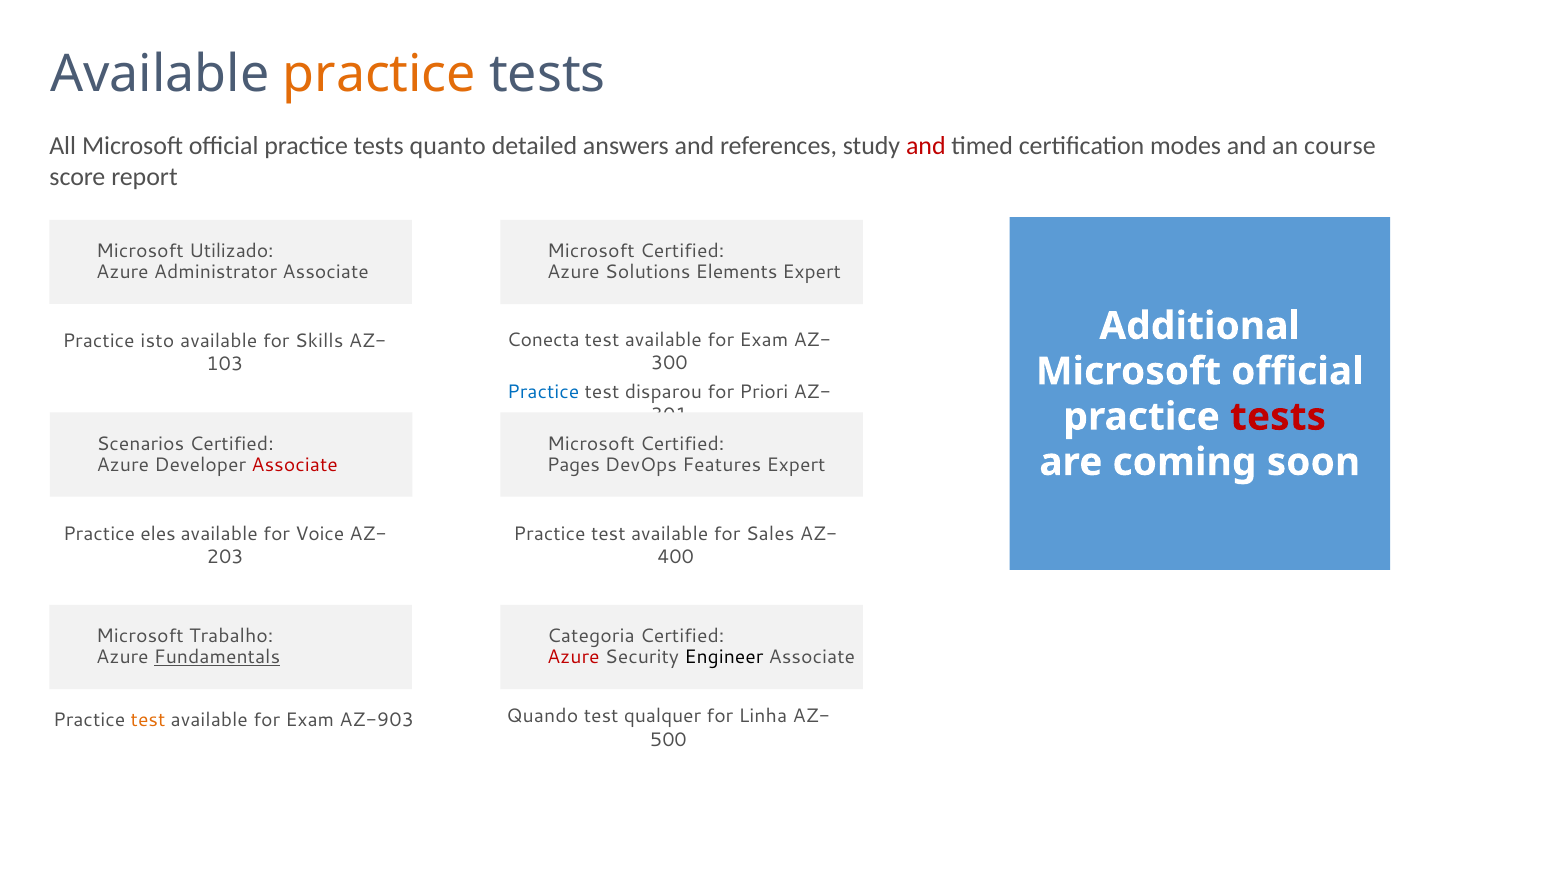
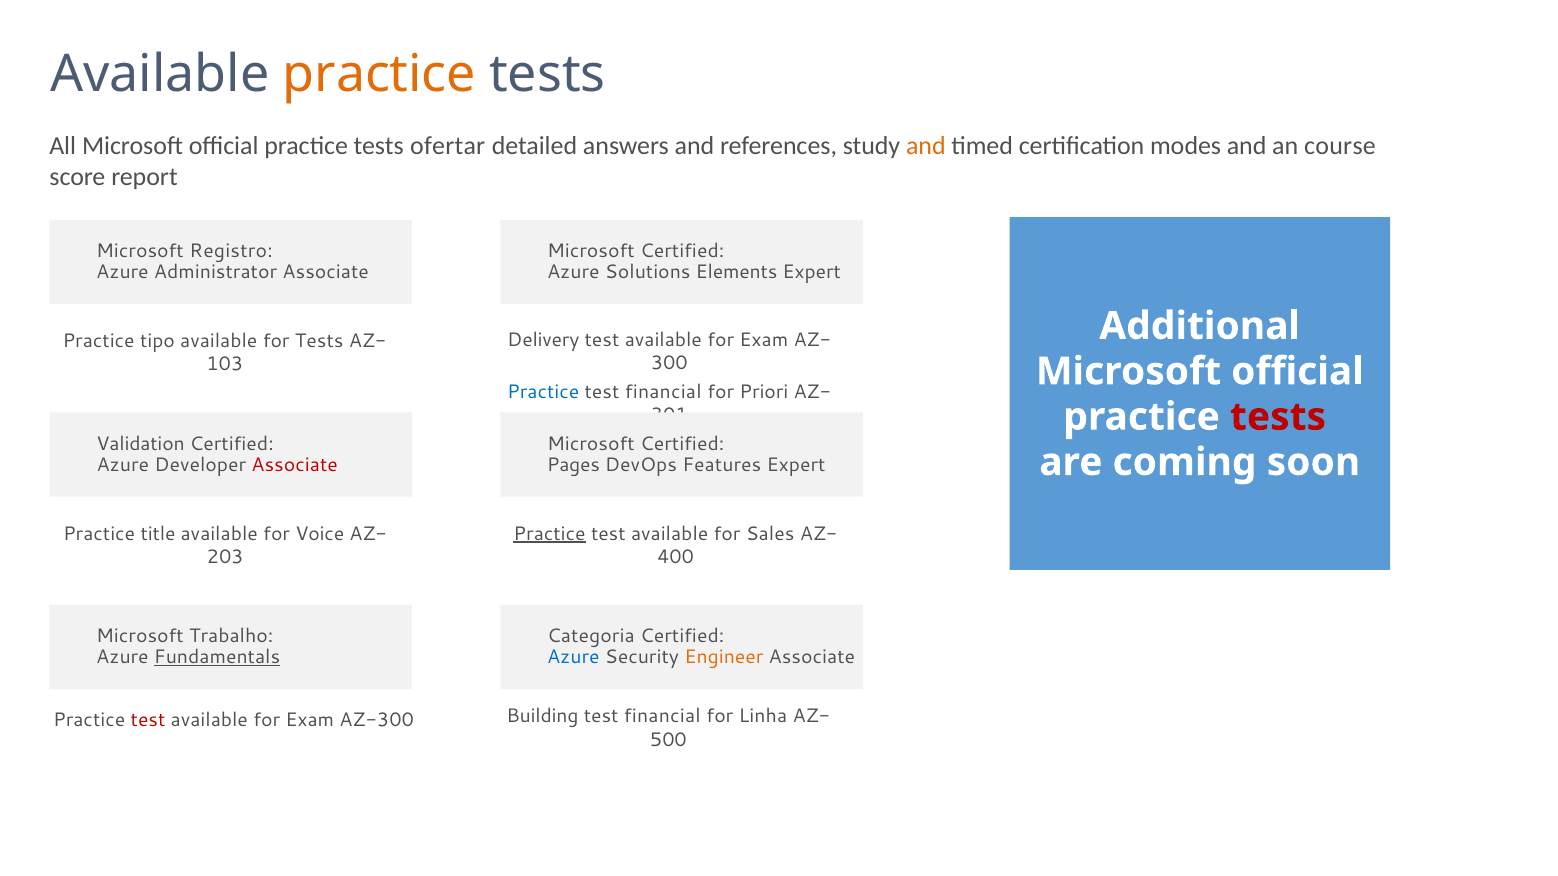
quanto: quanto -> ofertar
and at (926, 146) colour: red -> orange
Utilizado: Utilizado -> Registro
Conecta: Conecta -> Delivery
isto: isto -> tipo
for Skills: Skills -> Tests
disparou at (663, 392): disparou -> financial
Scenarios: Scenarios -> Validation
eles: eles -> title
Practice at (550, 534) underline: none -> present
Azure at (573, 658) colour: red -> blue
Engineer colour: black -> orange
Quando: Quando -> Building
qualquer at (662, 717): qualquer -> financial
test at (148, 720) colour: orange -> red
AZ-903: AZ-903 -> AZ-300
